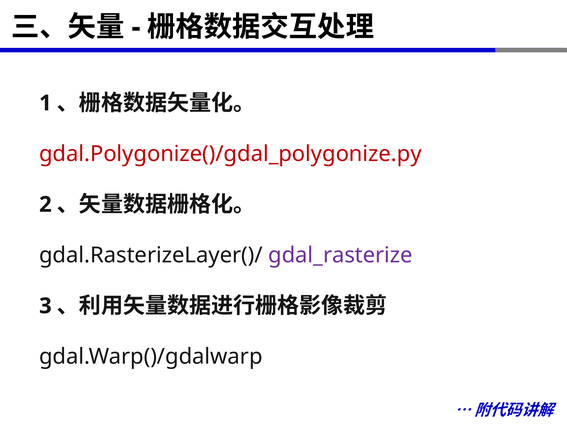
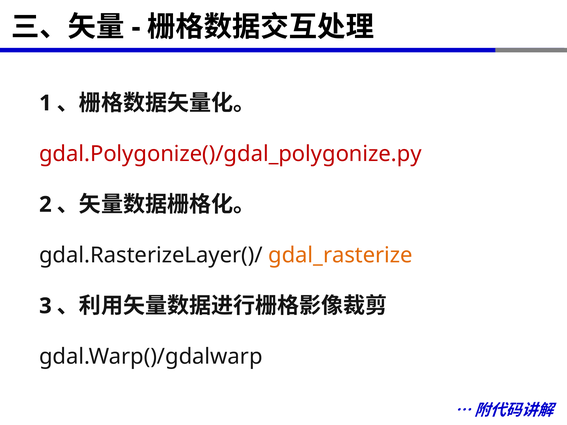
gdal_rasterize colour: purple -> orange
